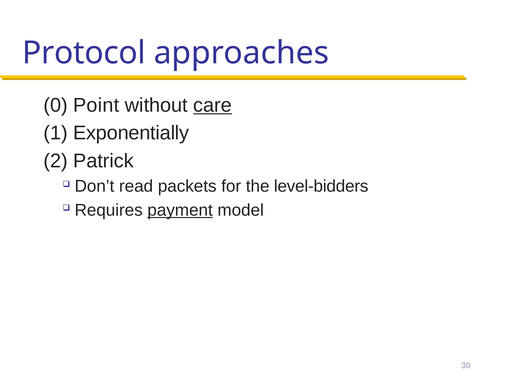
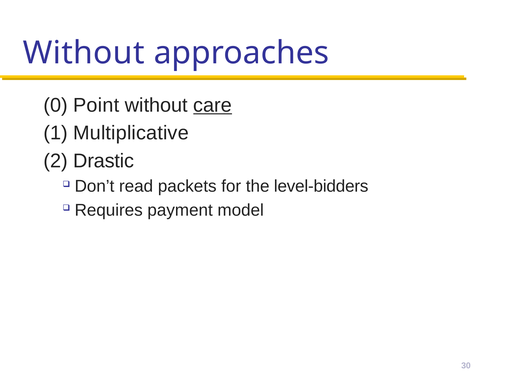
Protocol at (84, 53): Protocol -> Without
Exponentially: Exponentially -> Multiplicative
Patrick: Patrick -> Drastic
payment underline: present -> none
